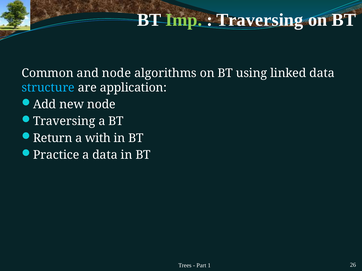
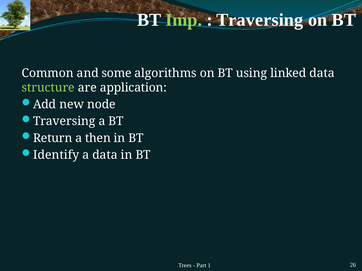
and node: node -> some
structure colour: light blue -> light green
with: with -> then
Practice: Practice -> Identify
